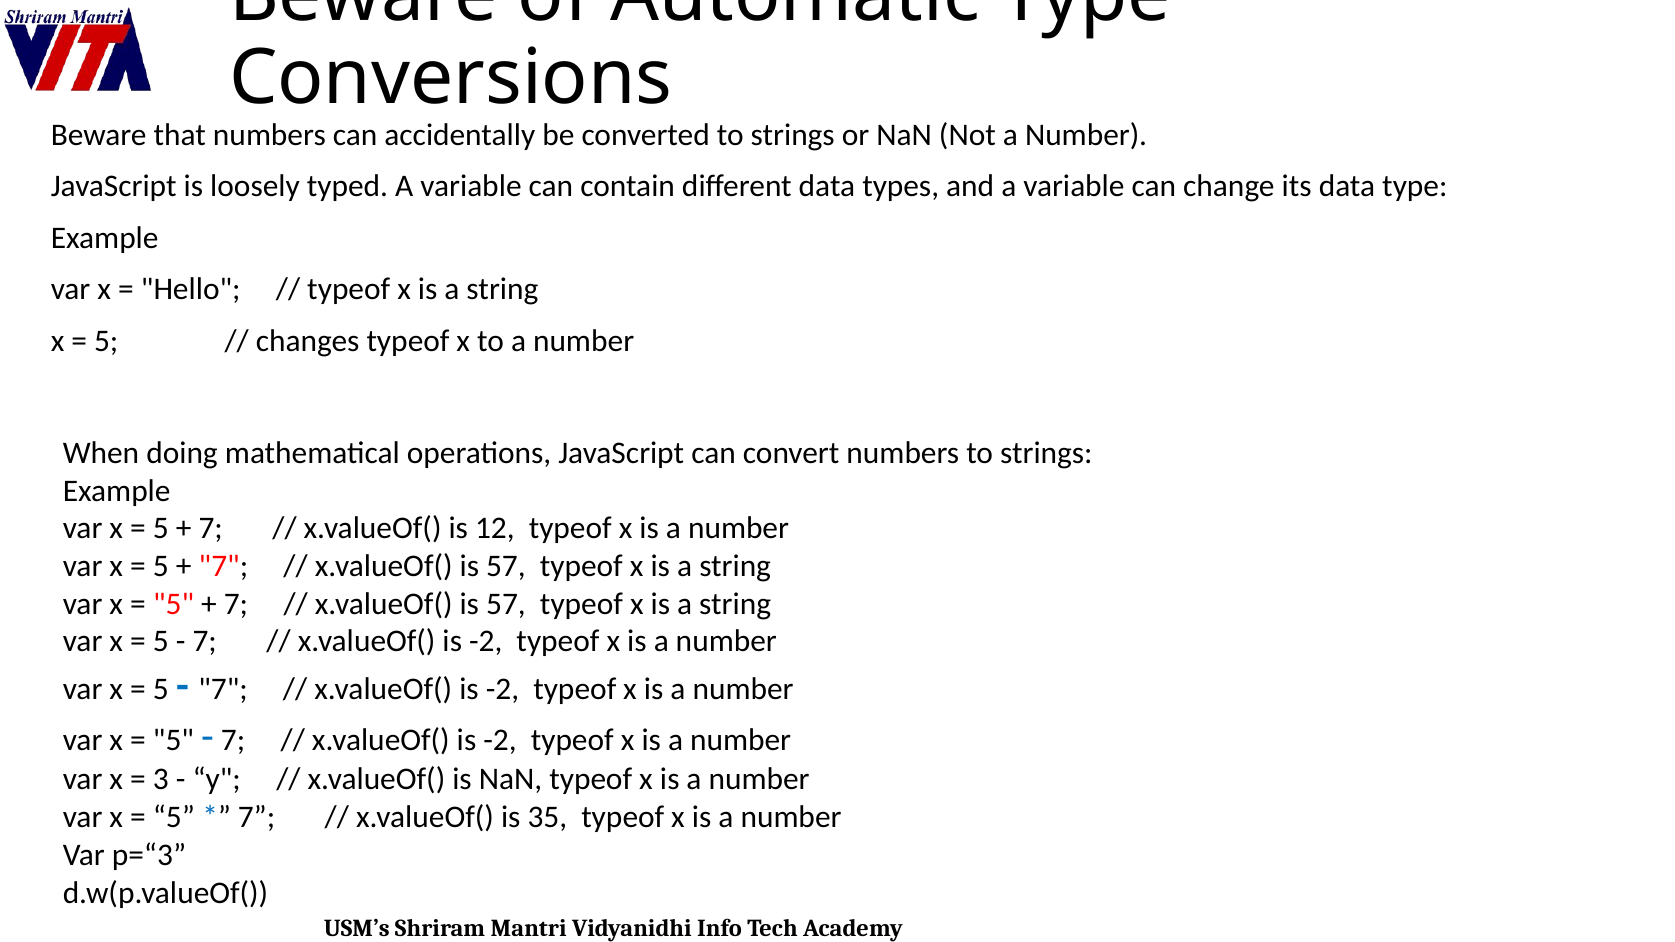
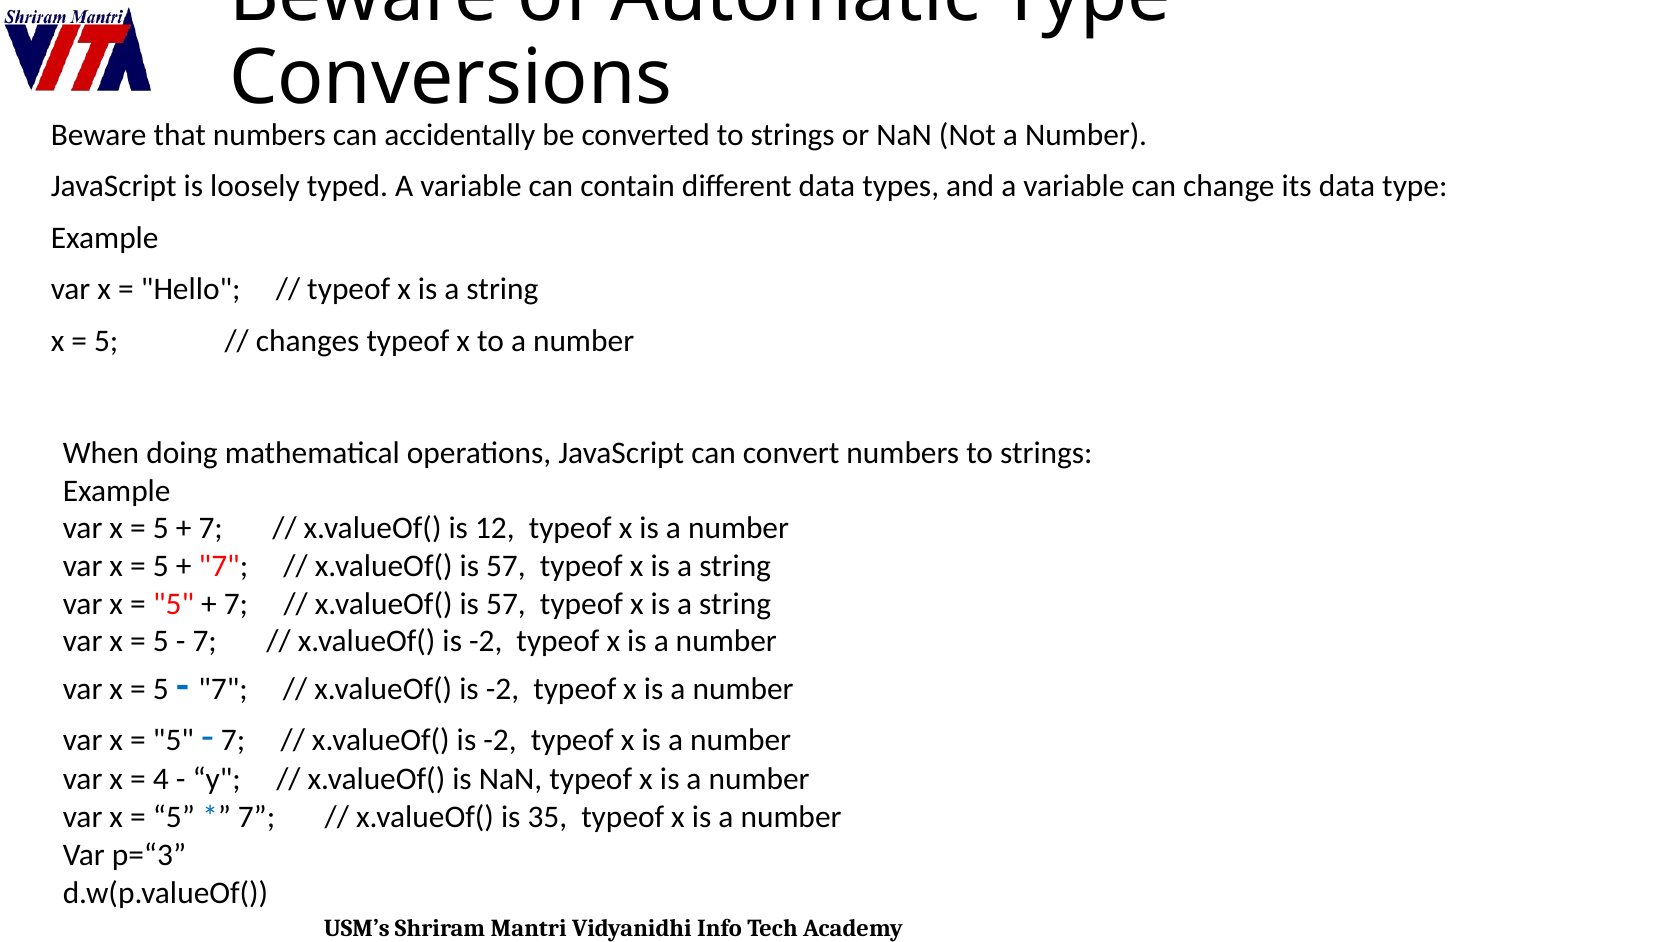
3: 3 -> 4
